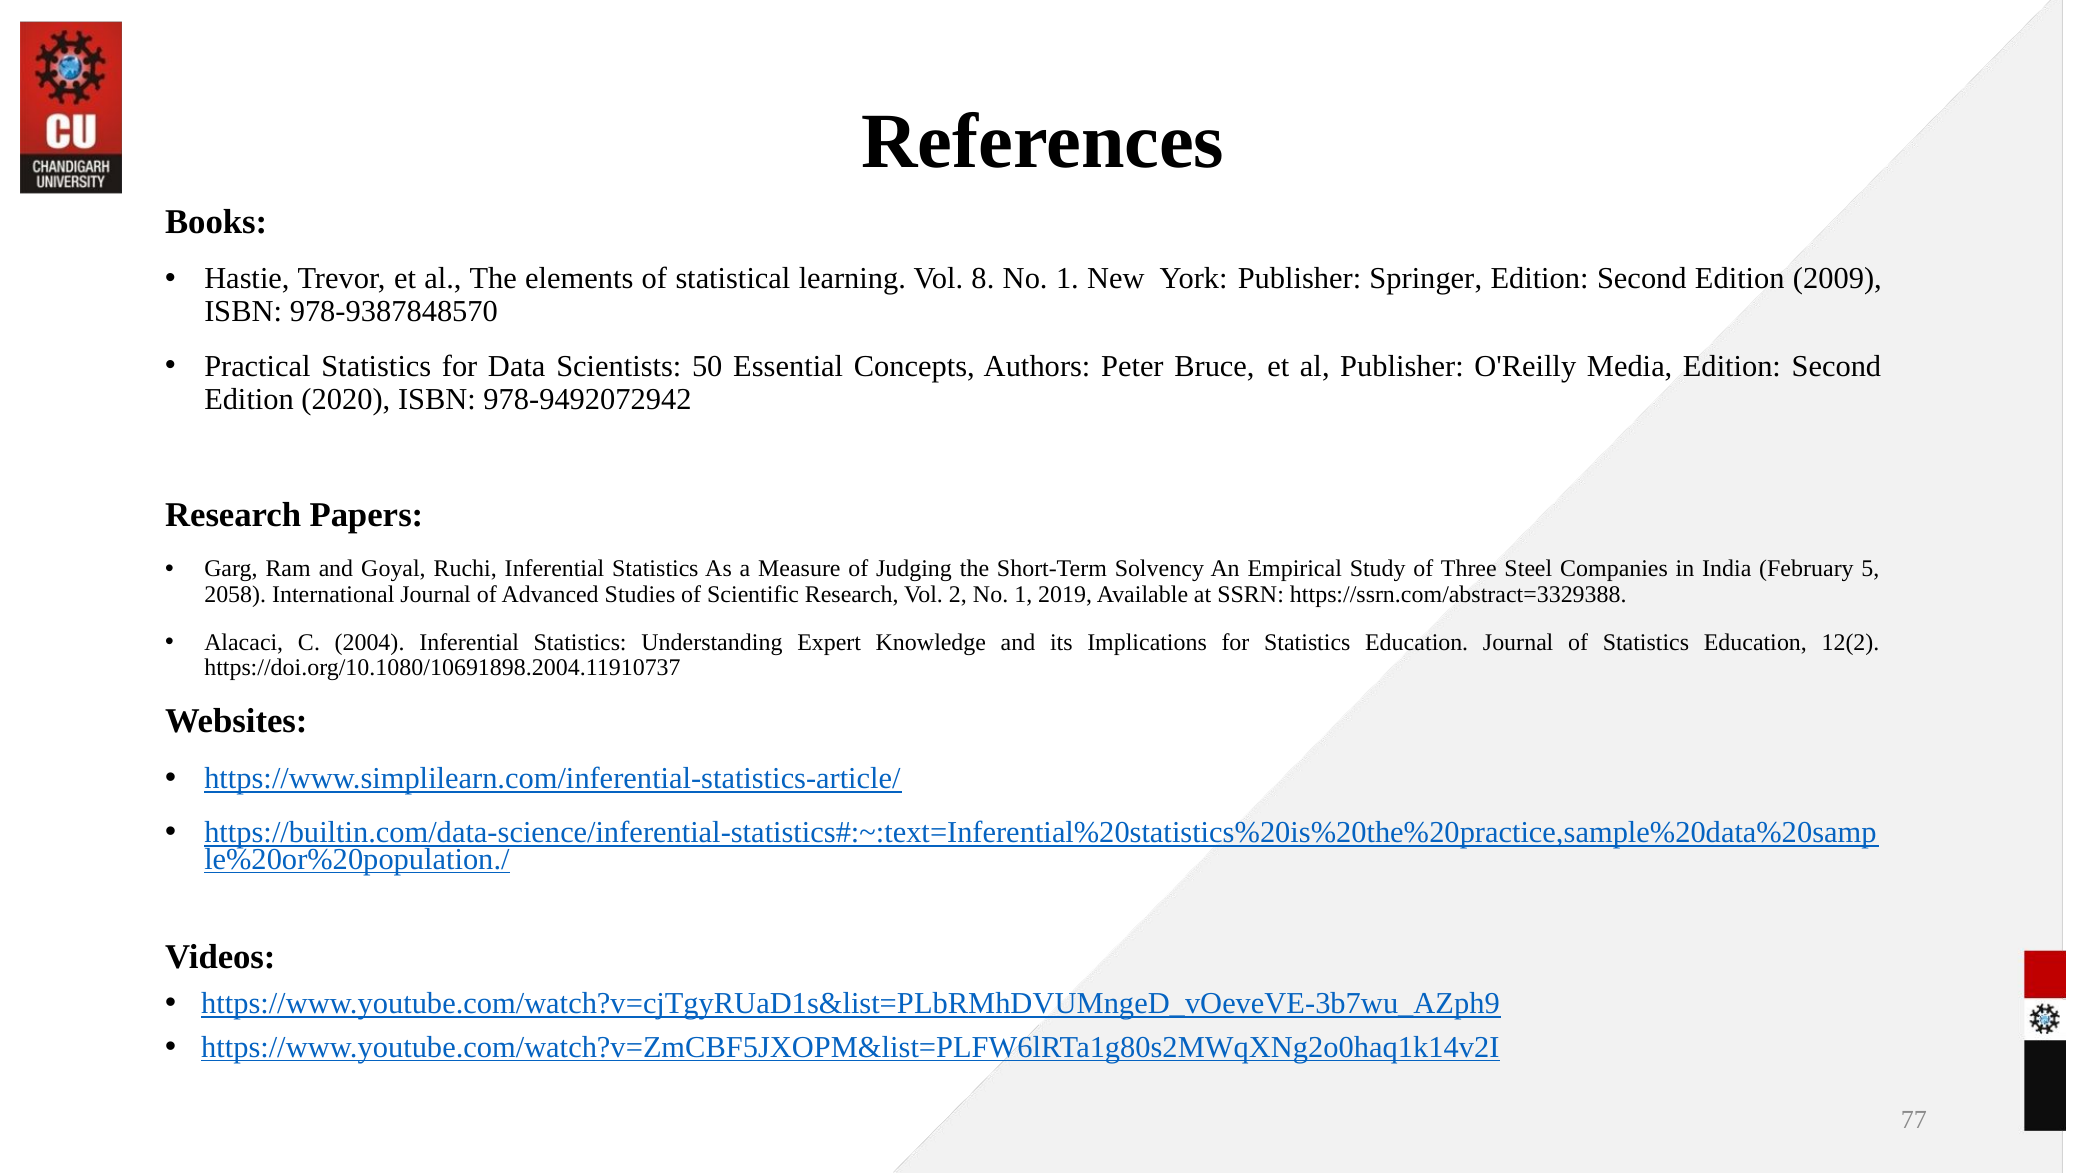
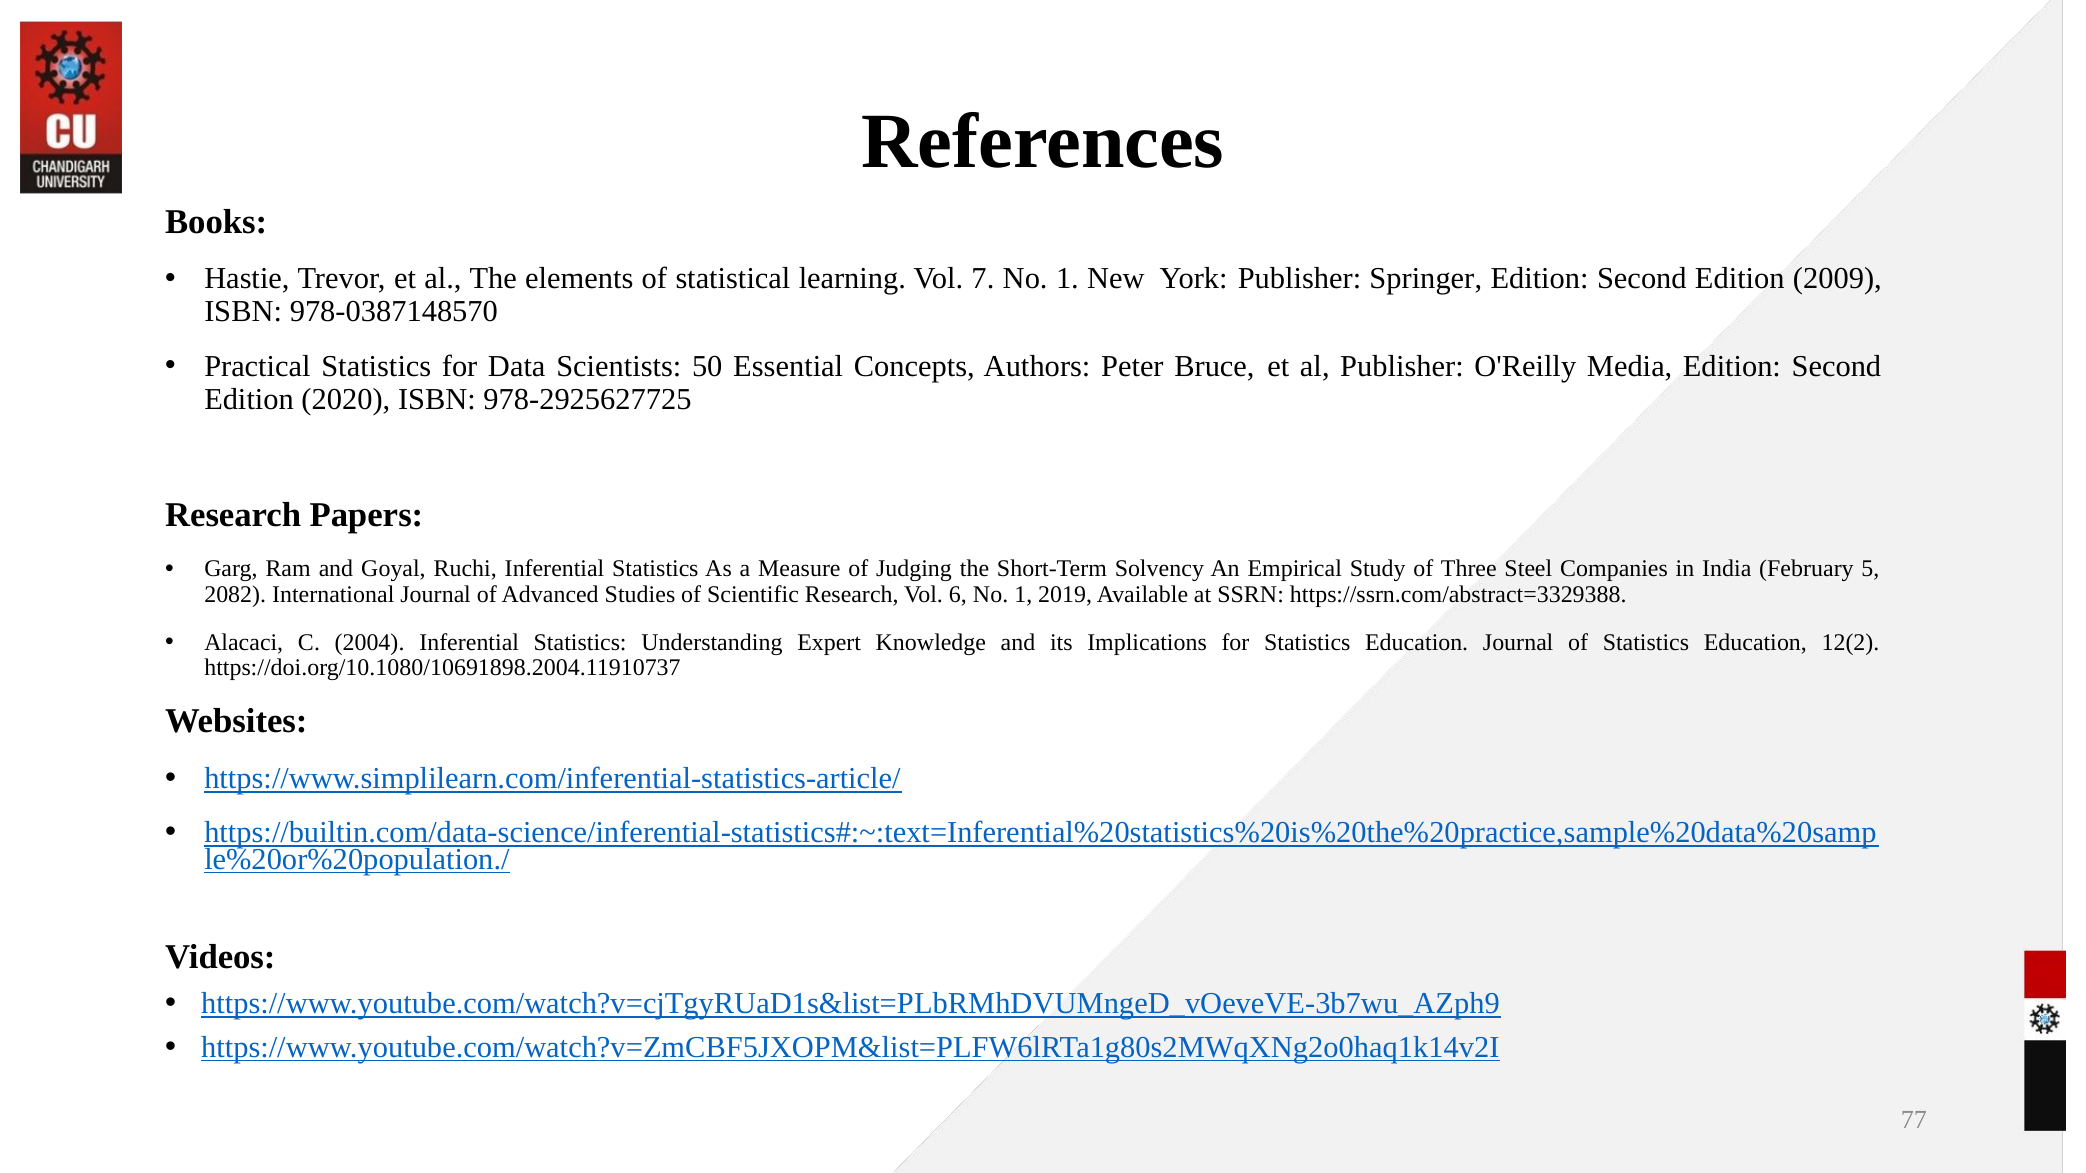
8: 8 -> 7
978-9387848570: 978-9387848570 -> 978-0387148570
978-9492072942: 978-9492072942 -> 978-2925627725
2058: 2058 -> 2082
2: 2 -> 6
